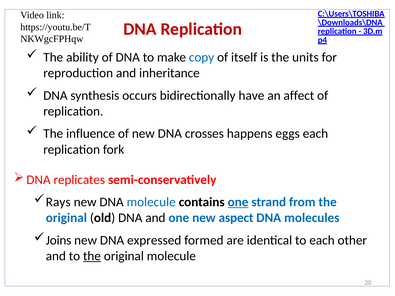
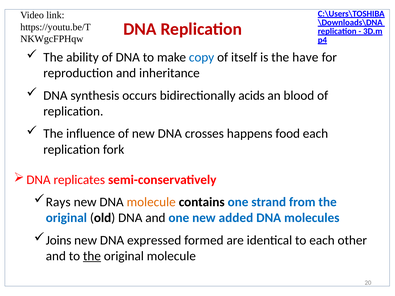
units: units -> have
have: have -> acids
affect: affect -> blood
eggs: eggs -> food
molecule at (151, 202) colour: blue -> orange
one at (238, 202) underline: present -> none
aspect: aspect -> added
